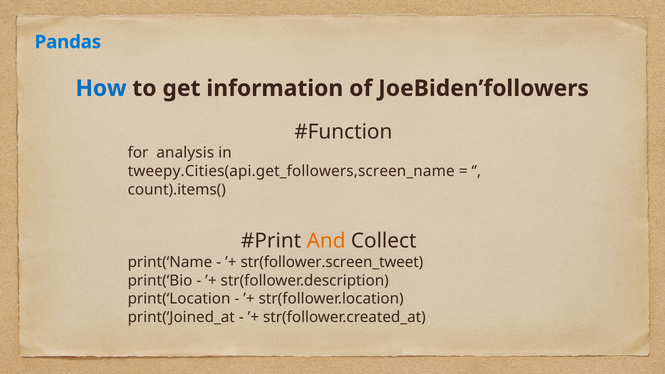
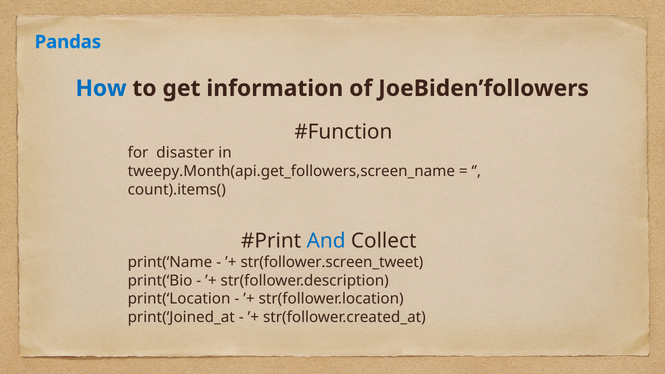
analysis: analysis -> disaster
tweepy.Cities(api.get_followers,screen_name: tweepy.Cities(api.get_followers,screen_name -> tweepy.Month(api.get_followers,screen_name
And colour: orange -> blue
